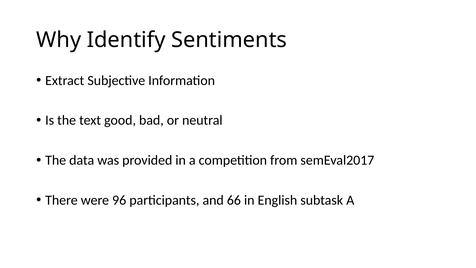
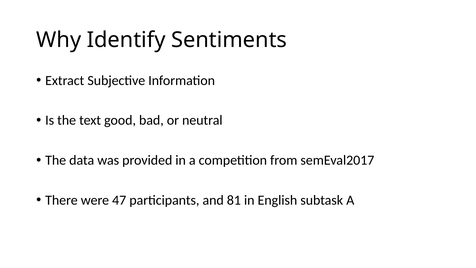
96: 96 -> 47
66: 66 -> 81
